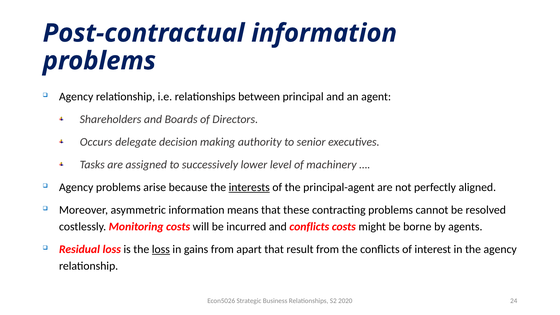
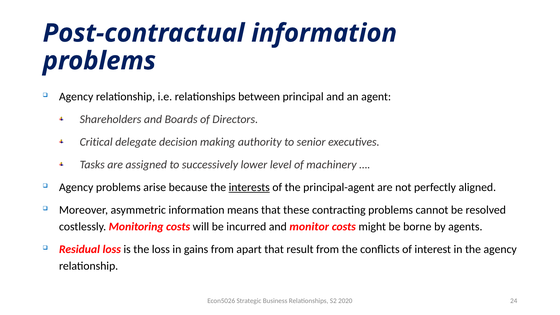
Occurs: Occurs -> Critical
and conflicts: conflicts -> monitor
loss at (161, 249) underline: present -> none
